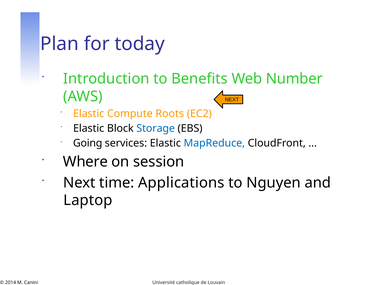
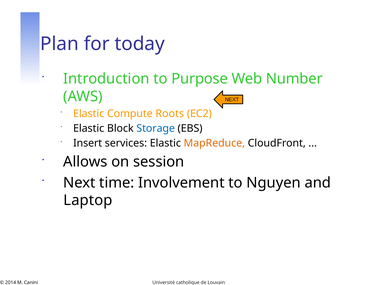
Benefits: Benefits -> Purpose
Going: Going -> Insert
MapReduce colour: blue -> orange
Where: Where -> Allows
Applications: Applications -> Involvement
